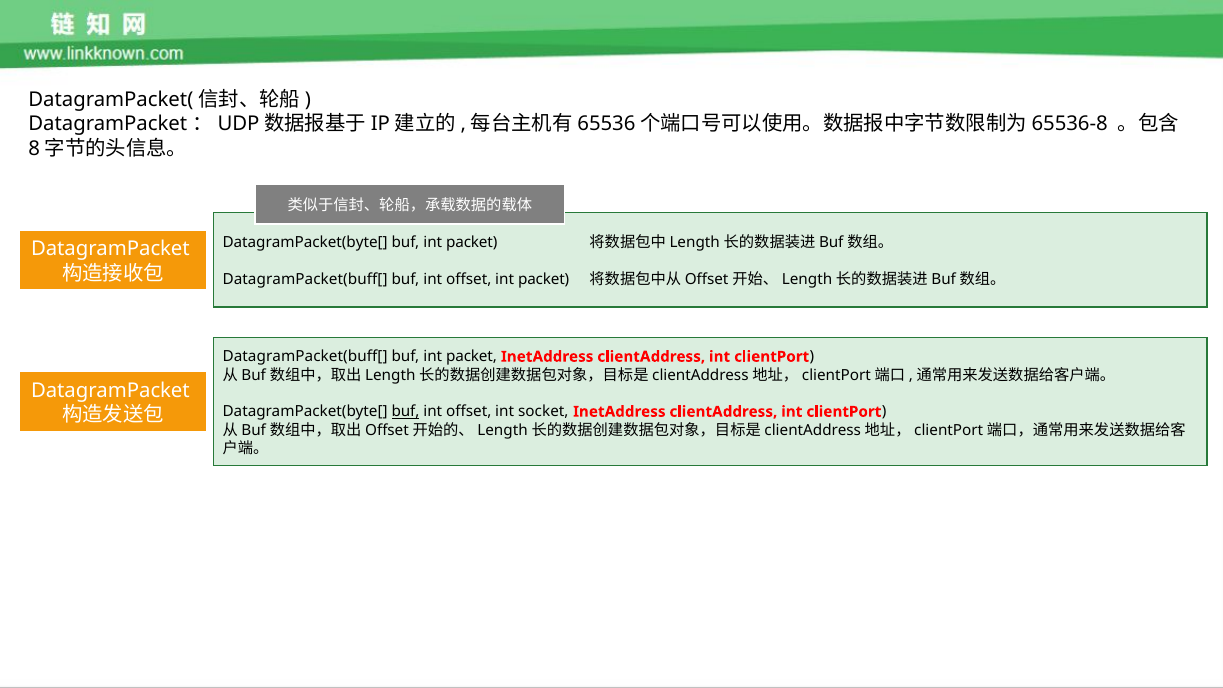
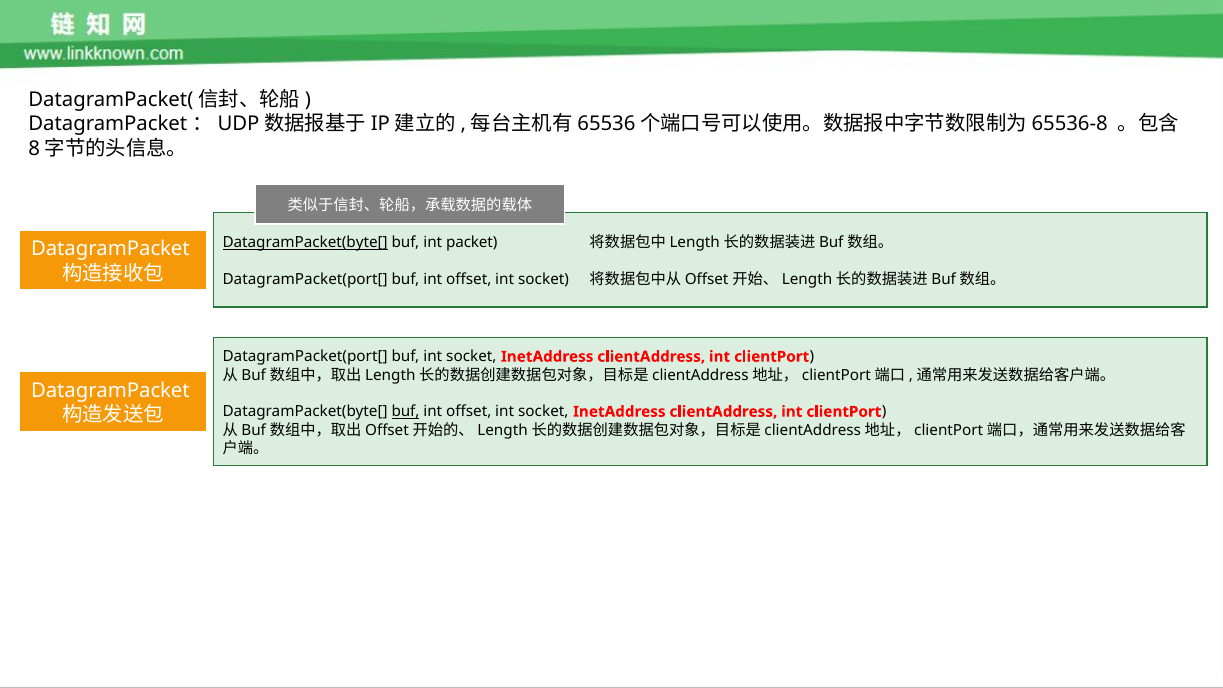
DatagramPacket(byte[ at (305, 242) underline: none -> present
DatagramPacket(buff[ at (305, 279): DatagramPacket(buff[ -> DatagramPacket(port[
packet at (544, 279): packet -> socket
DatagramPacket(buff[ at (305, 357): DatagramPacket(buff[ -> DatagramPacket(port[
packet at (471, 357): packet -> socket
